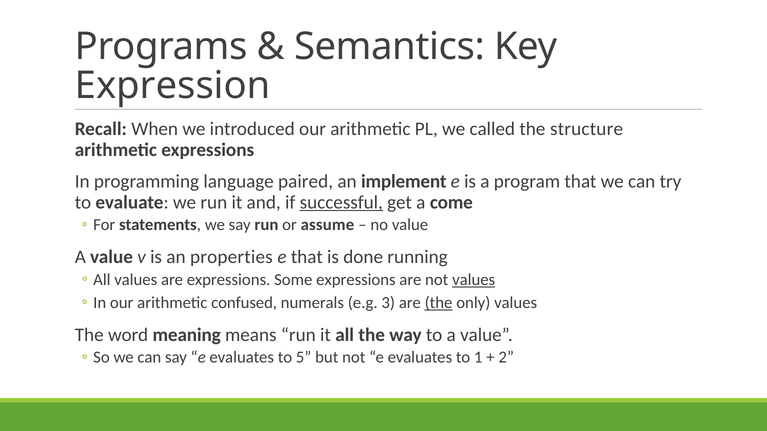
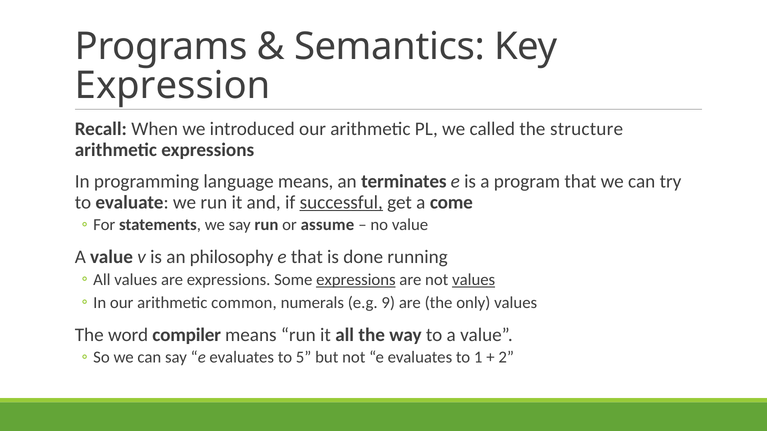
language paired: paired -> means
implement: implement -> terminates
properties: properties -> philosophy
expressions at (356, 280) underline: none -> present
confused: confused -> common
3: 3 -> 9
the at (439, 303) underline: present -> none
meaning: meaning -> compiler
